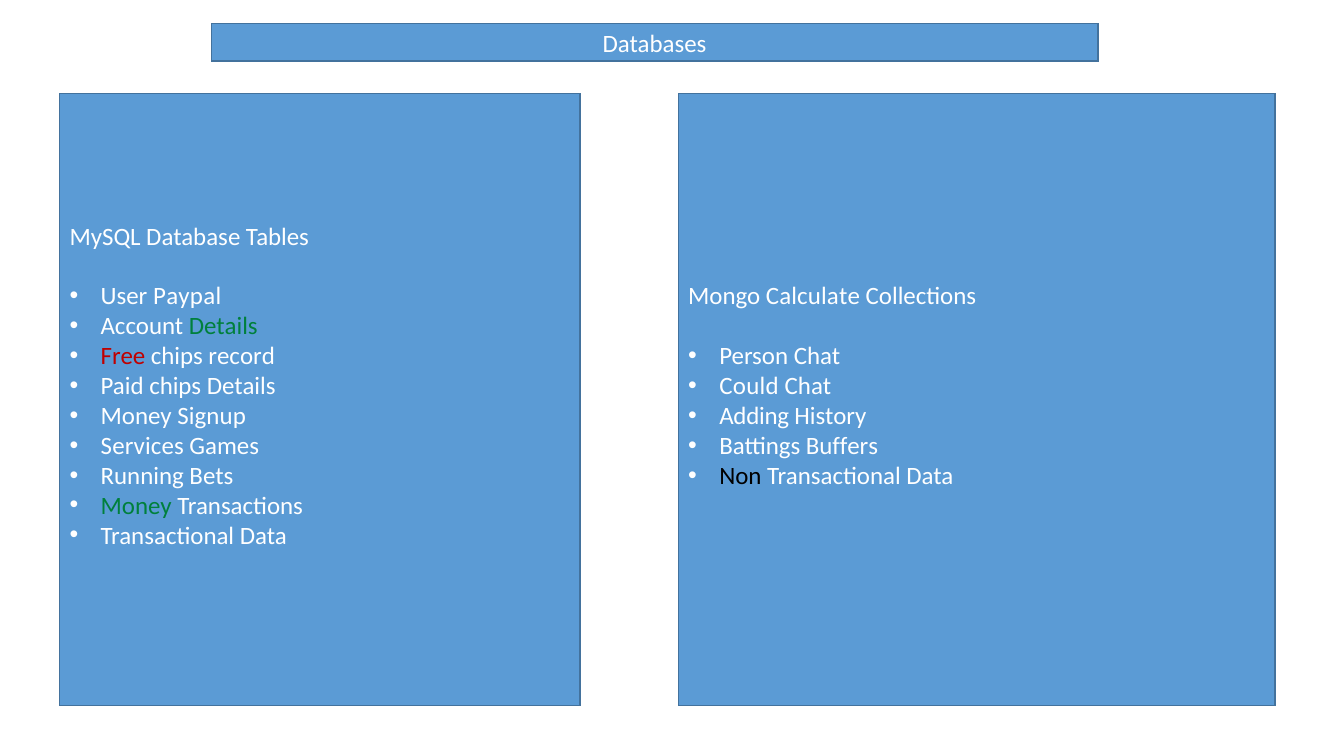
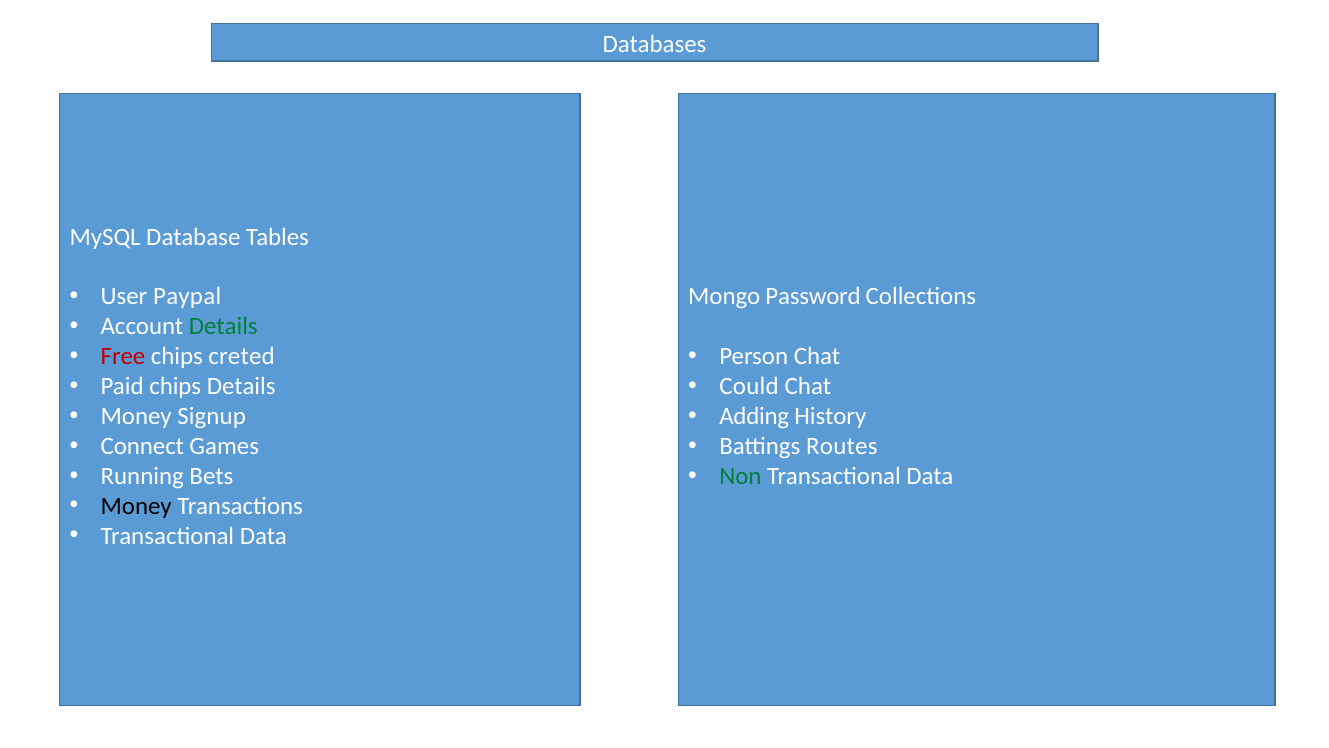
Calculate: Calculate -> Password
record: record -> creted
Services: Services -> Connect
Buffers: Buffers -> Routes
Non colour: black -> green
Money at (136, 506) colour: green -> black
